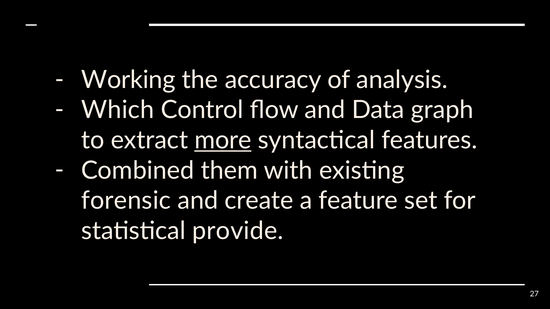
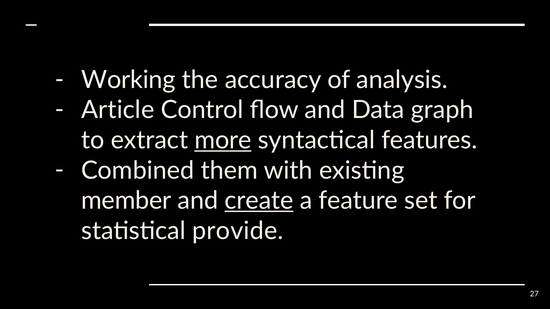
Which: Which -> Article
forensic: forensic -> member
create underline: none -> present
